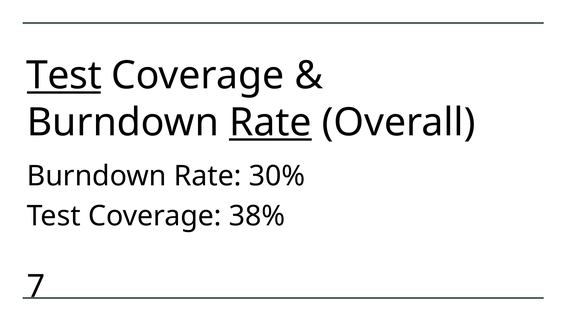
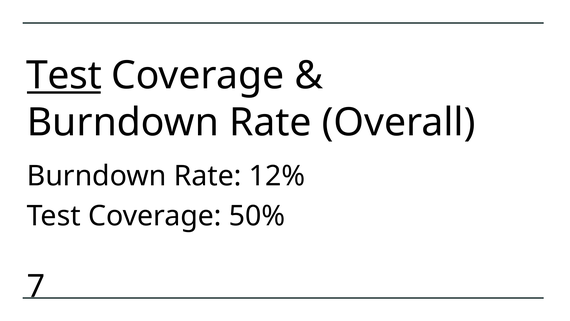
Rate at (270, 122) underline: present -> none
30%: 30% -> 12%
38%: 38% -> 50%
